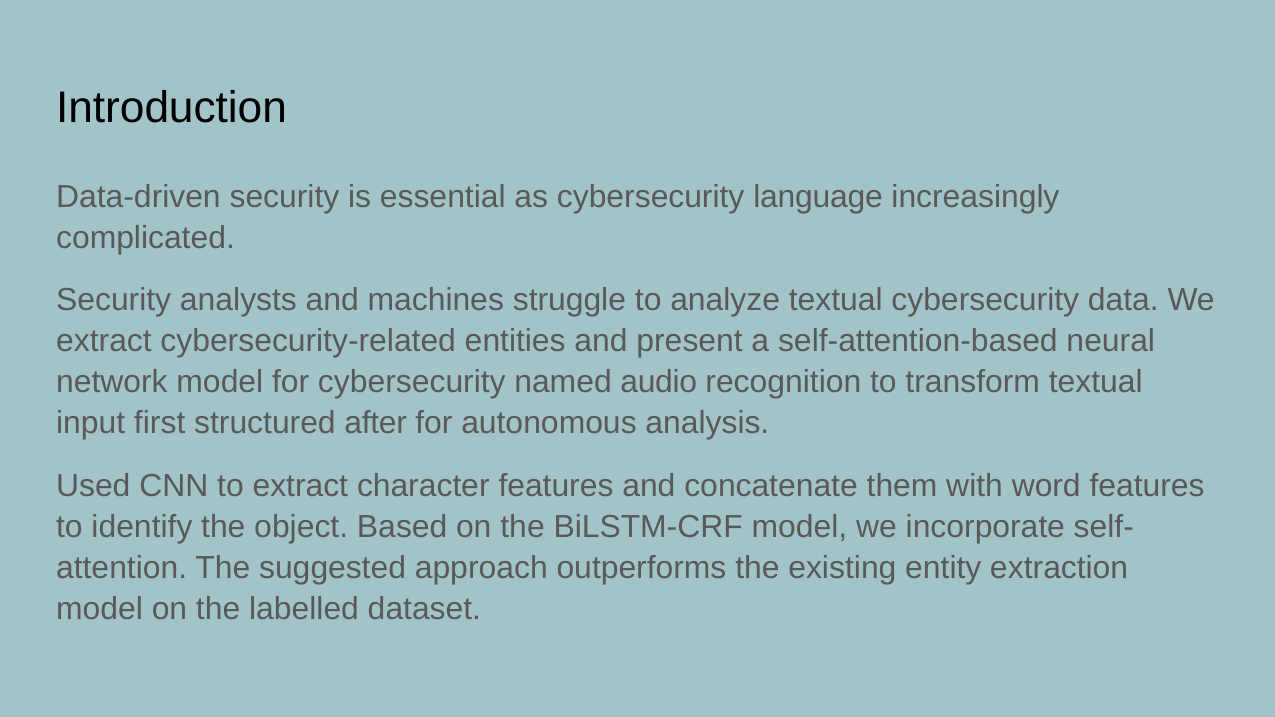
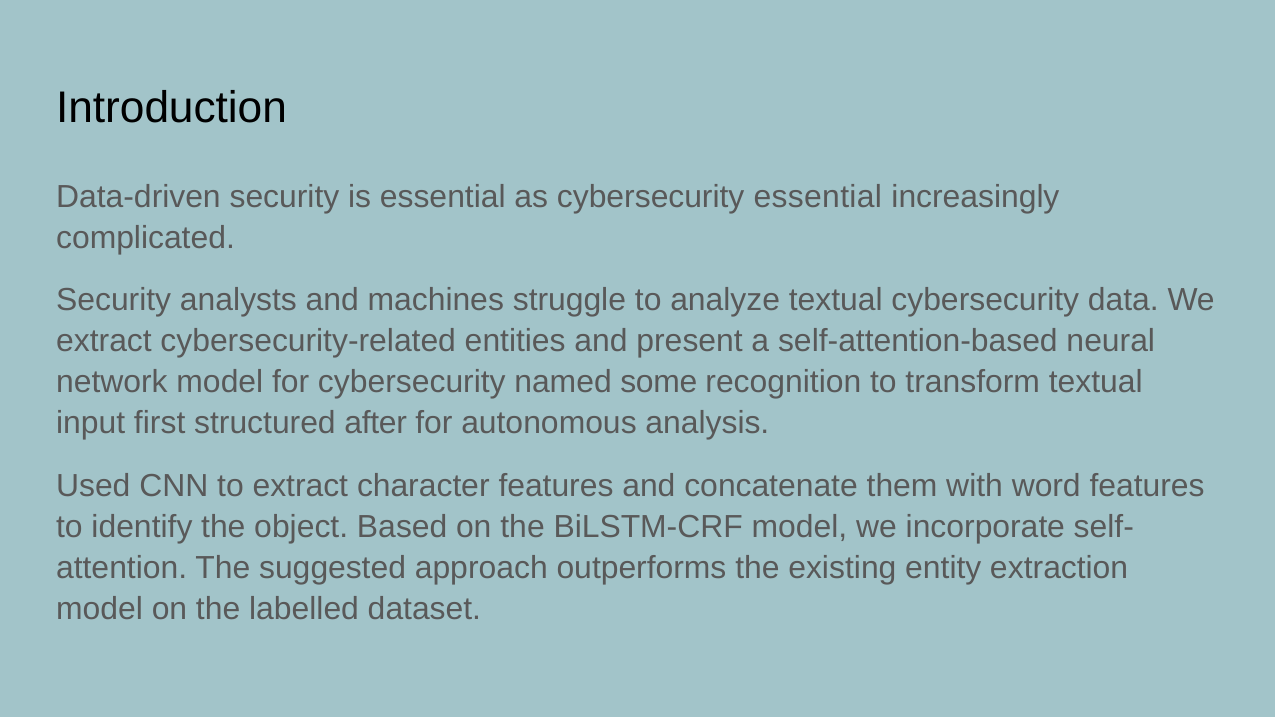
cybersecurity language: language -> essential
audio: audio -> some
